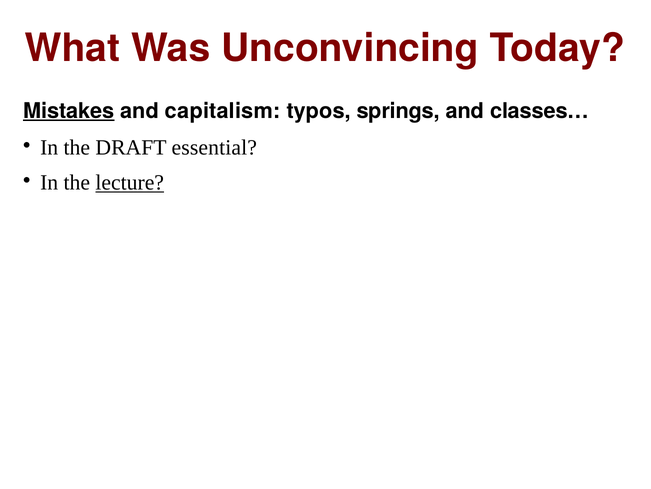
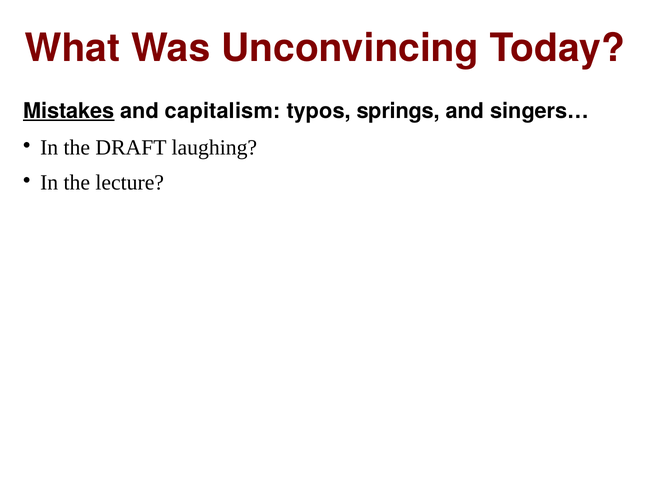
classes…: classes… -> singers…
essential: essential -> laughing
lecture underline: present -> none
